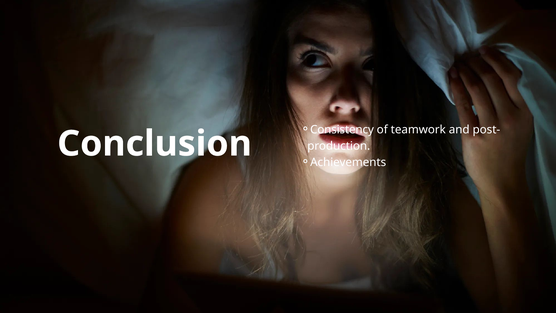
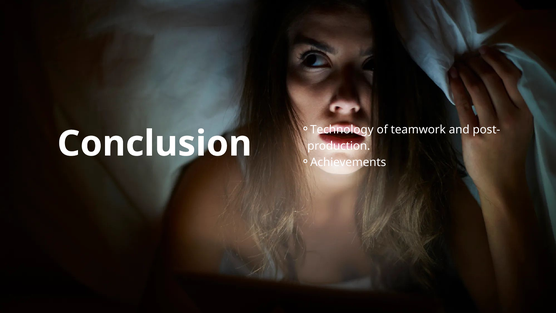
Consistency: Consistency -> Technology
